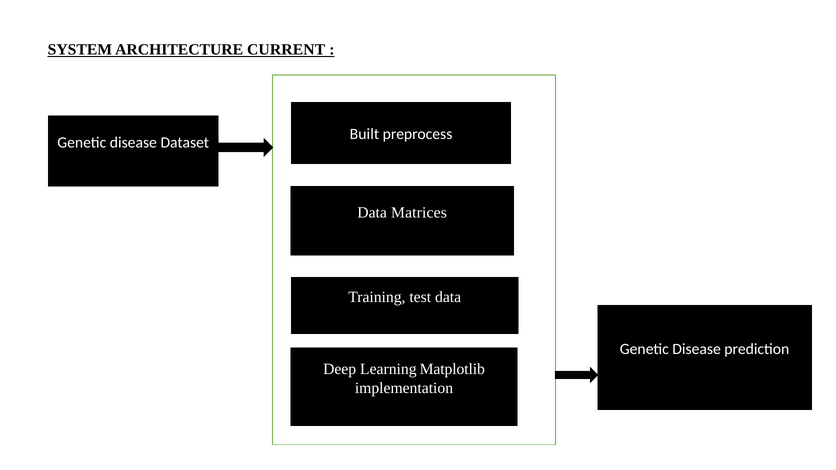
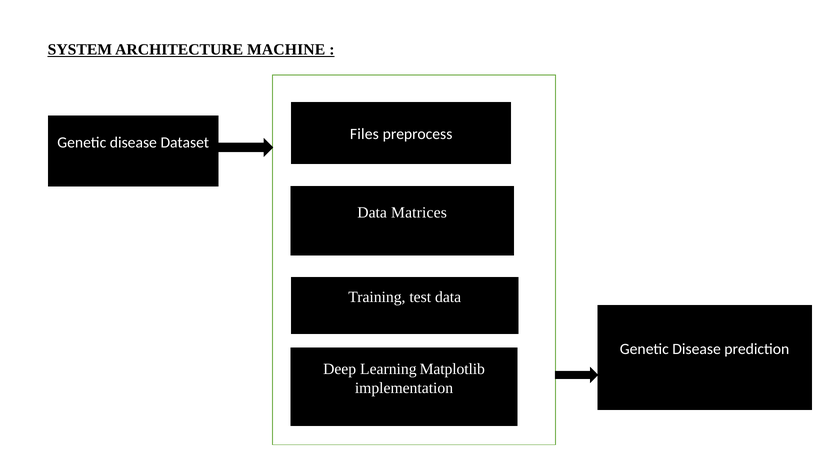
CURRENT: CURRENT -> MACHINE
Built: Built -> Files
